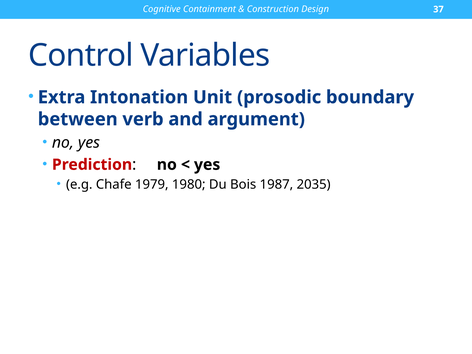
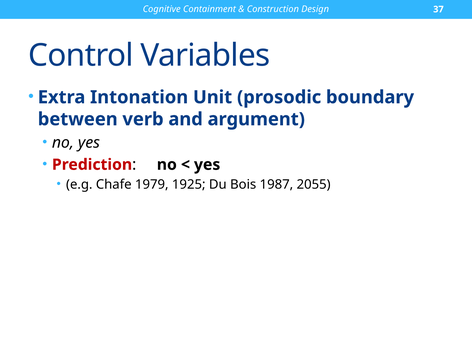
1980: 1980 -> 1925
2035: 2035 -> 2055
